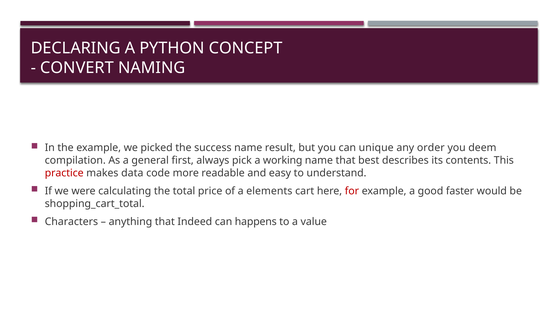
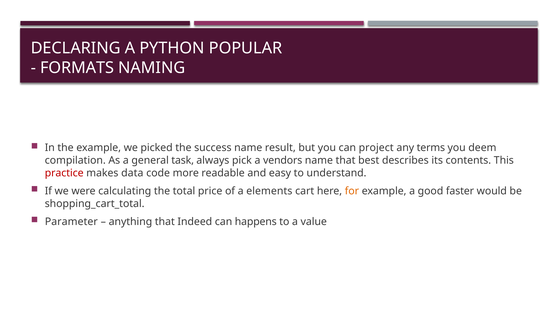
CONCEPT: CONCEPT -> POPULAR
CONVERT: CONVERT -> FORMATS
unique: unique -> project
order: order -> terms
first: first -> task
working: working -> vendors
for colour: red -> orange
Characters: Characters -> Parameter
